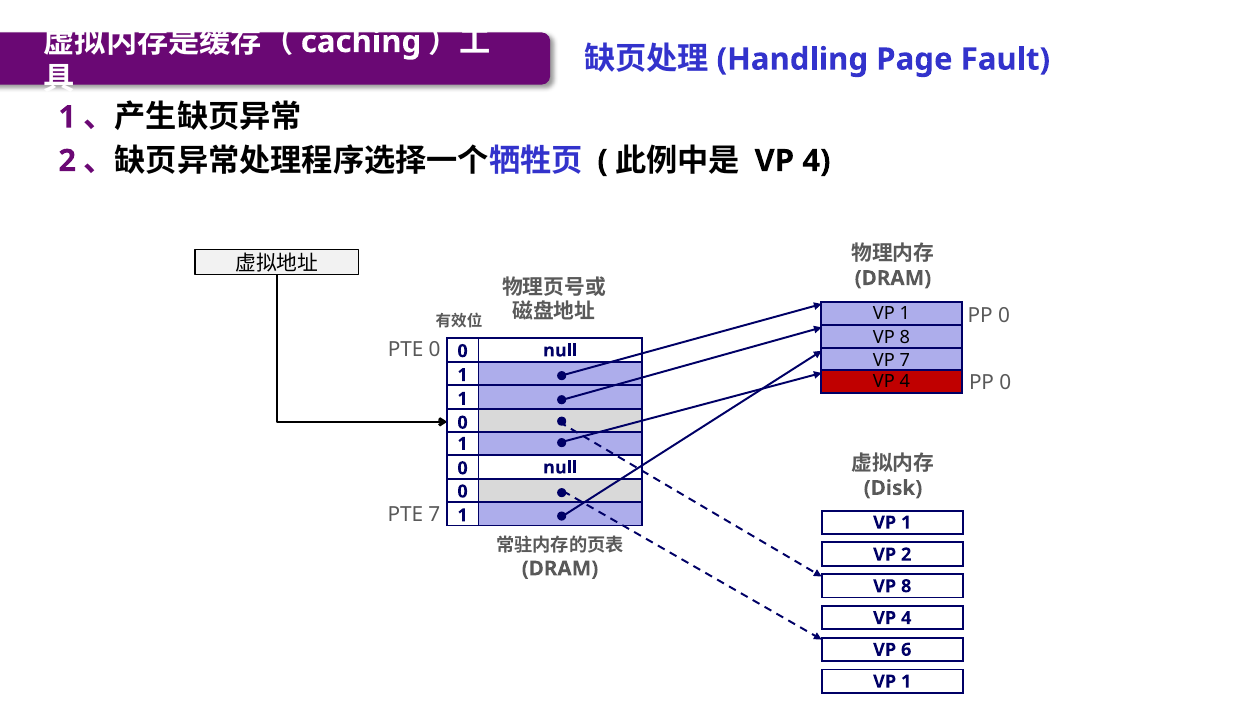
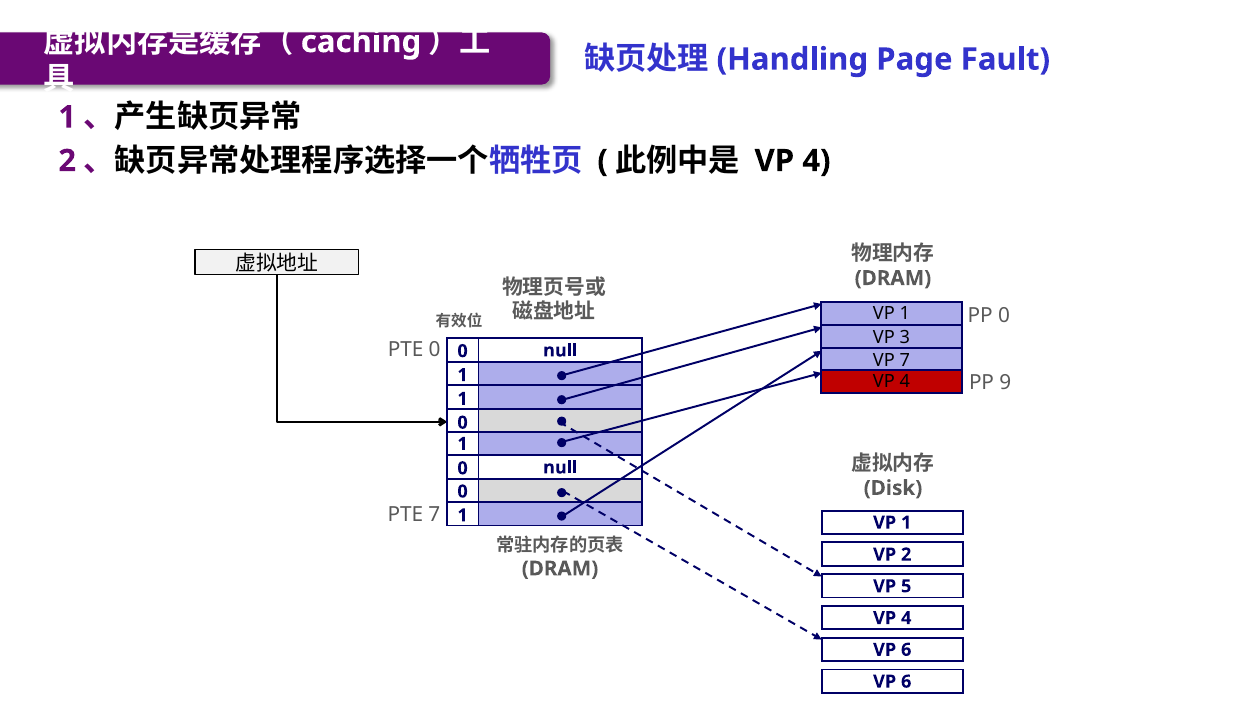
8 at (905, 337): 8 -> 3
0 at (1005, 383): 0 -> 9
8 at (906, 586): 8 -> 5
1 at (906, 682): 1 -> 6
